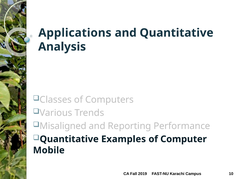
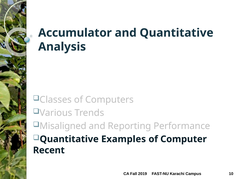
Applications: Applications -> Accumulator
Mobile: Mobile -> Recent
